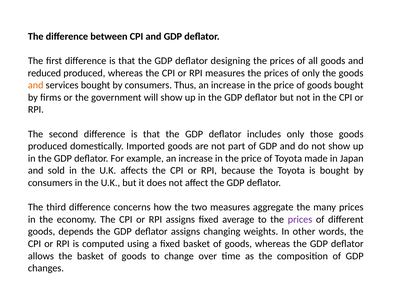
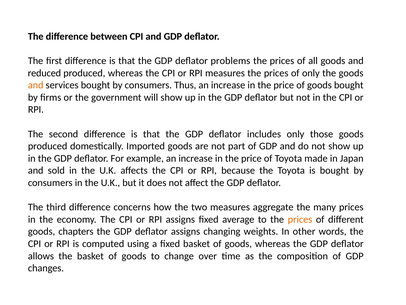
designing: designing -> problems
prices at (300, 219) colour: purple -> orange
depends: depends -> chapters
